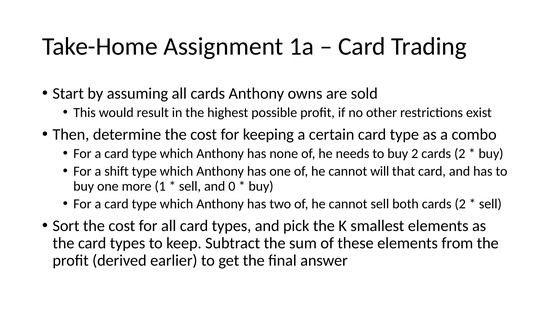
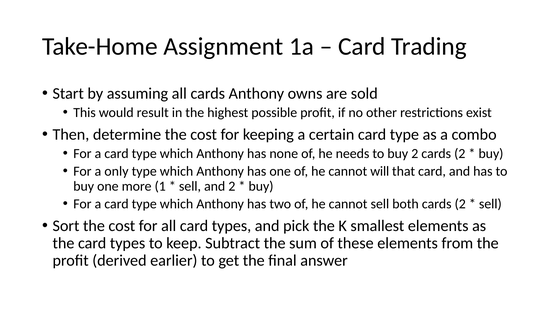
shift: shift -> only
and 0: 0 -> 2
